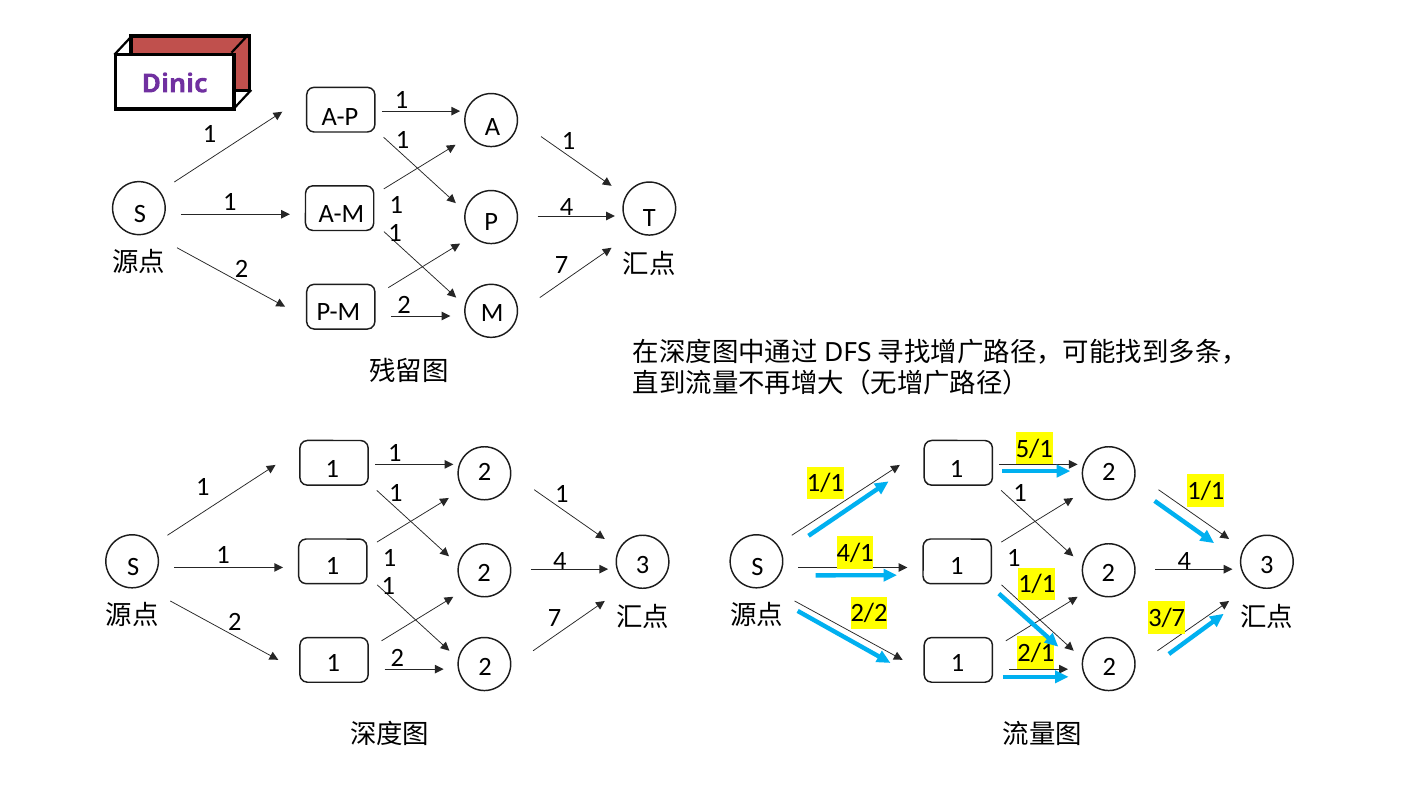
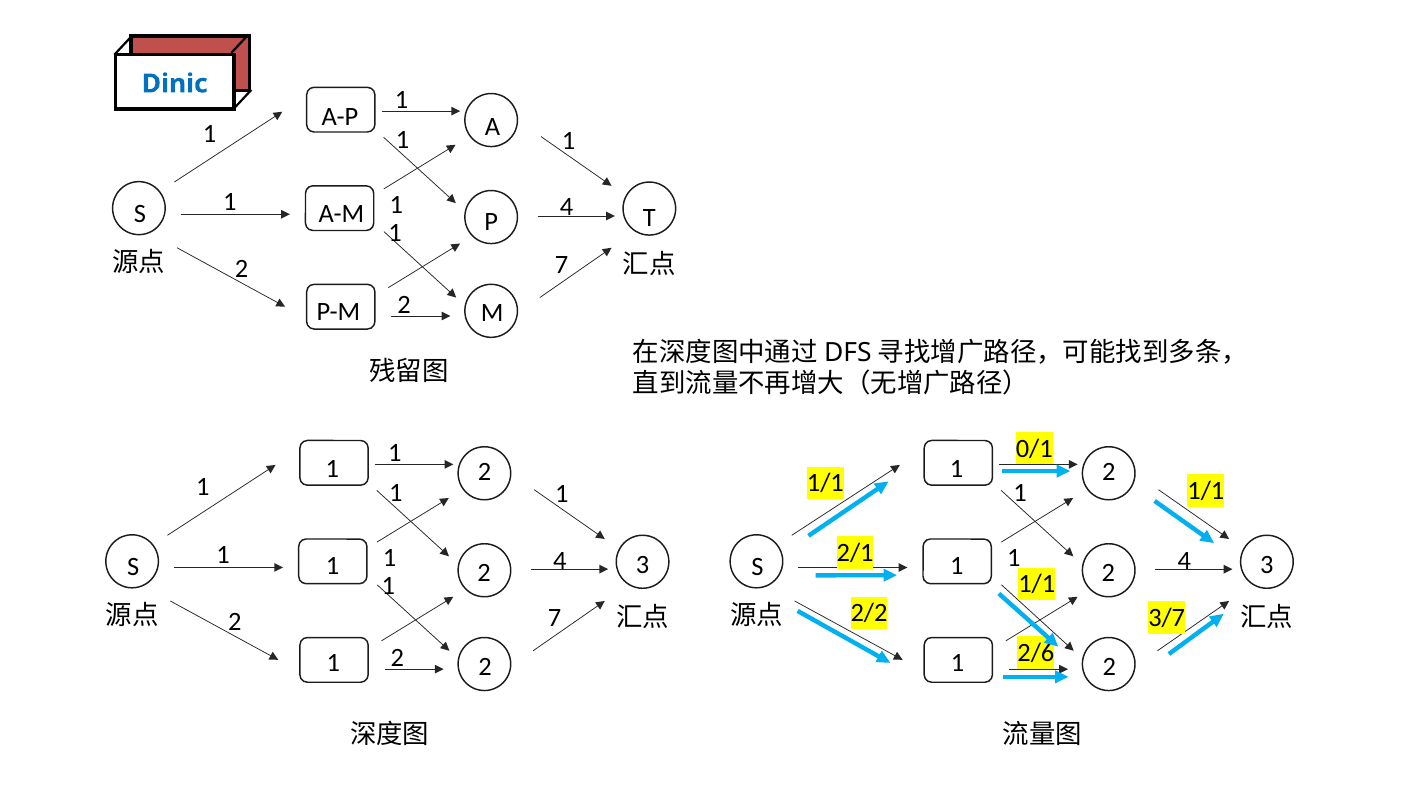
Dinic colour: purple -> blue
5/1: 5/1 -> 0/1
4/1: 4/1 -> 2/1
2/1: 2/1 -> 2/6
